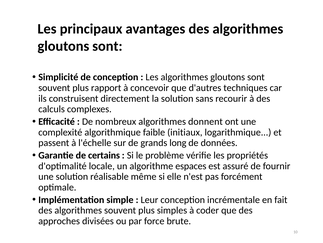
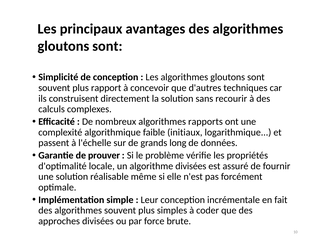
donnent: donnent -> rapports
certains: certains -> prouver
algorithme espaces: espaces -> divisées
